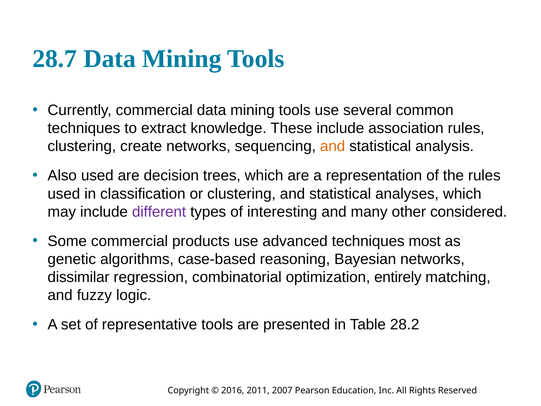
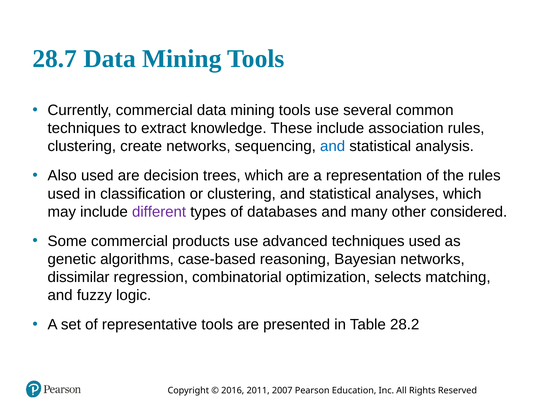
and at (333, 146) colour: orange -> blue
interesting: interesting -> databases
techniques most: most -> used
entirely: entirely -> selects
